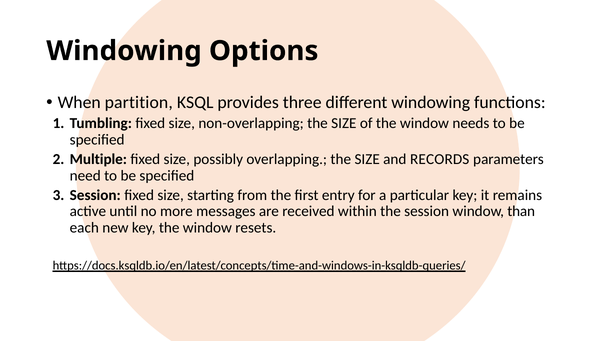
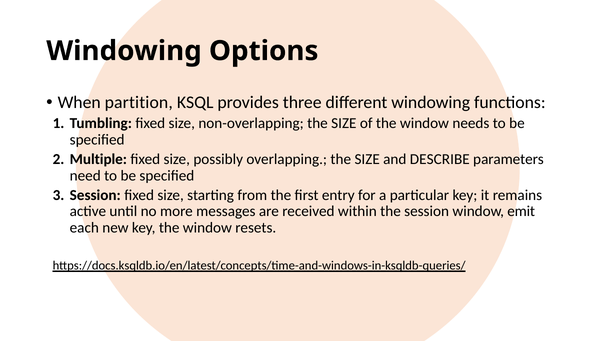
RECORDS: RECORDS -> DESCRIBE
than: than -> emit
